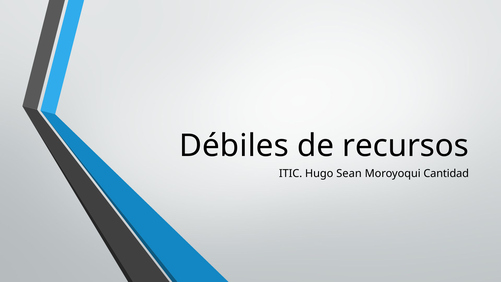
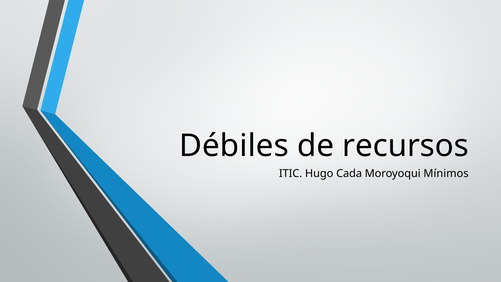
Sean: Sean -> Cada
Cantidad: Cantidad -> Mínimos
